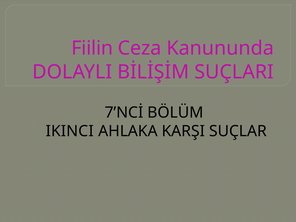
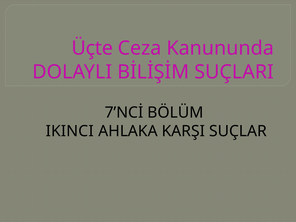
Fiilin: Fiilin -> Üçte
